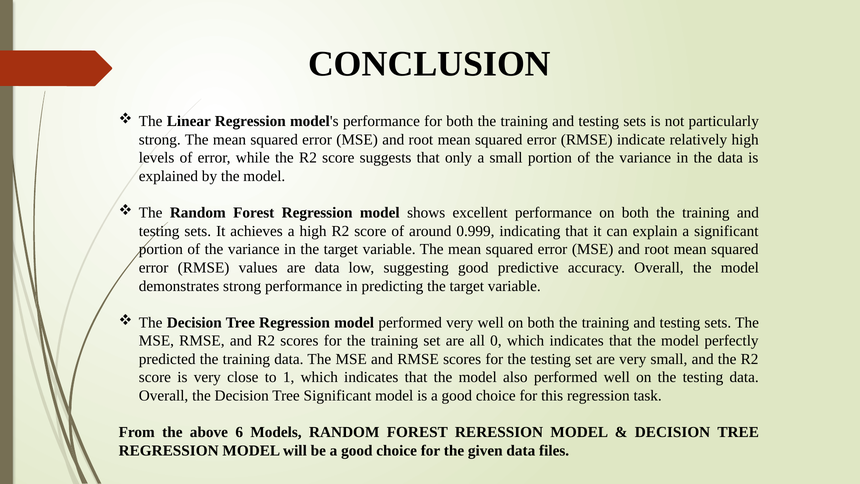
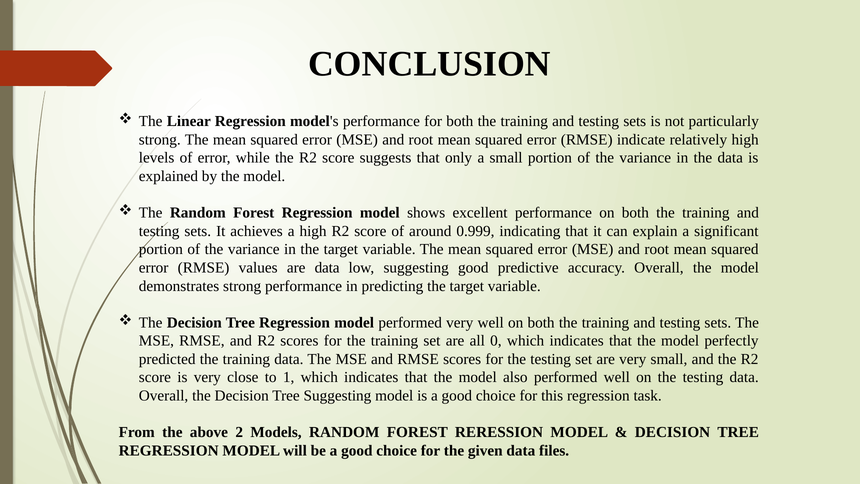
Tree Significant: Significant -> Suggesting
6: 6 -> 2
